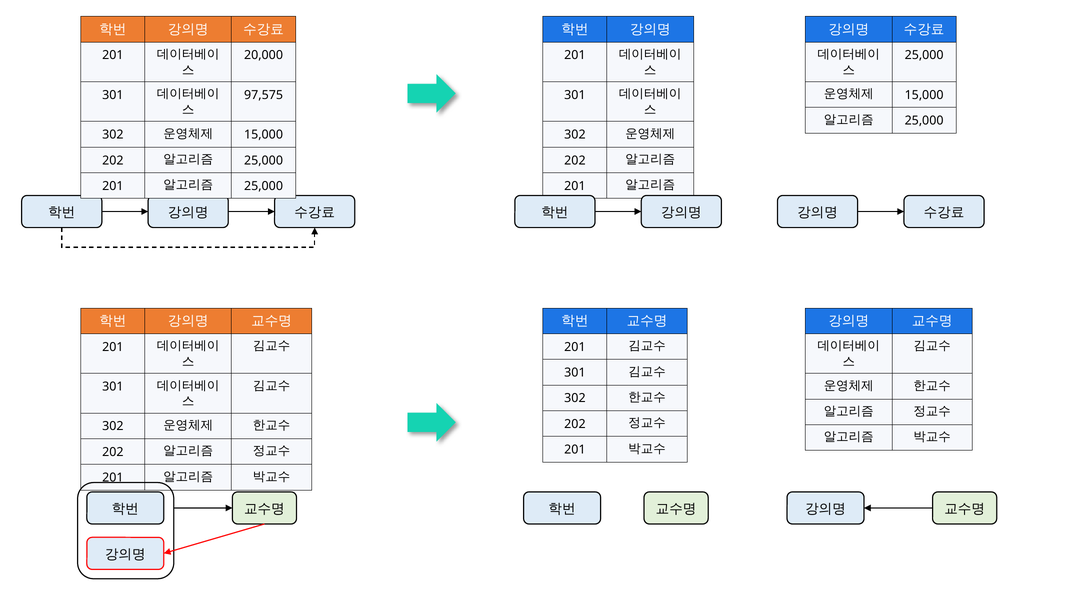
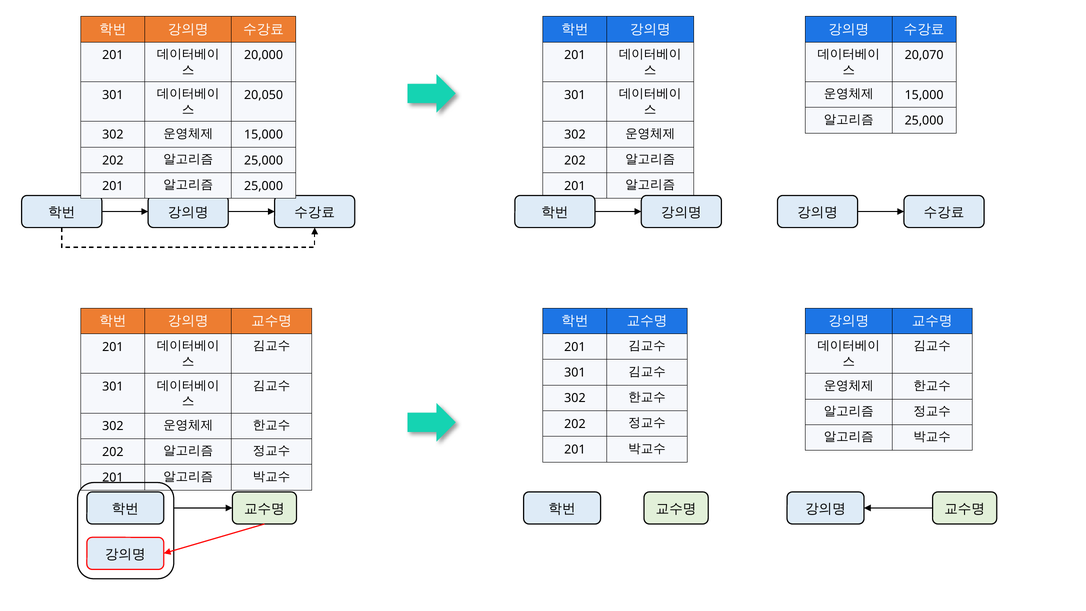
25,000 at (924, 55): 25,000 -> 20,070
97,575: 97,575 -> 20,050
